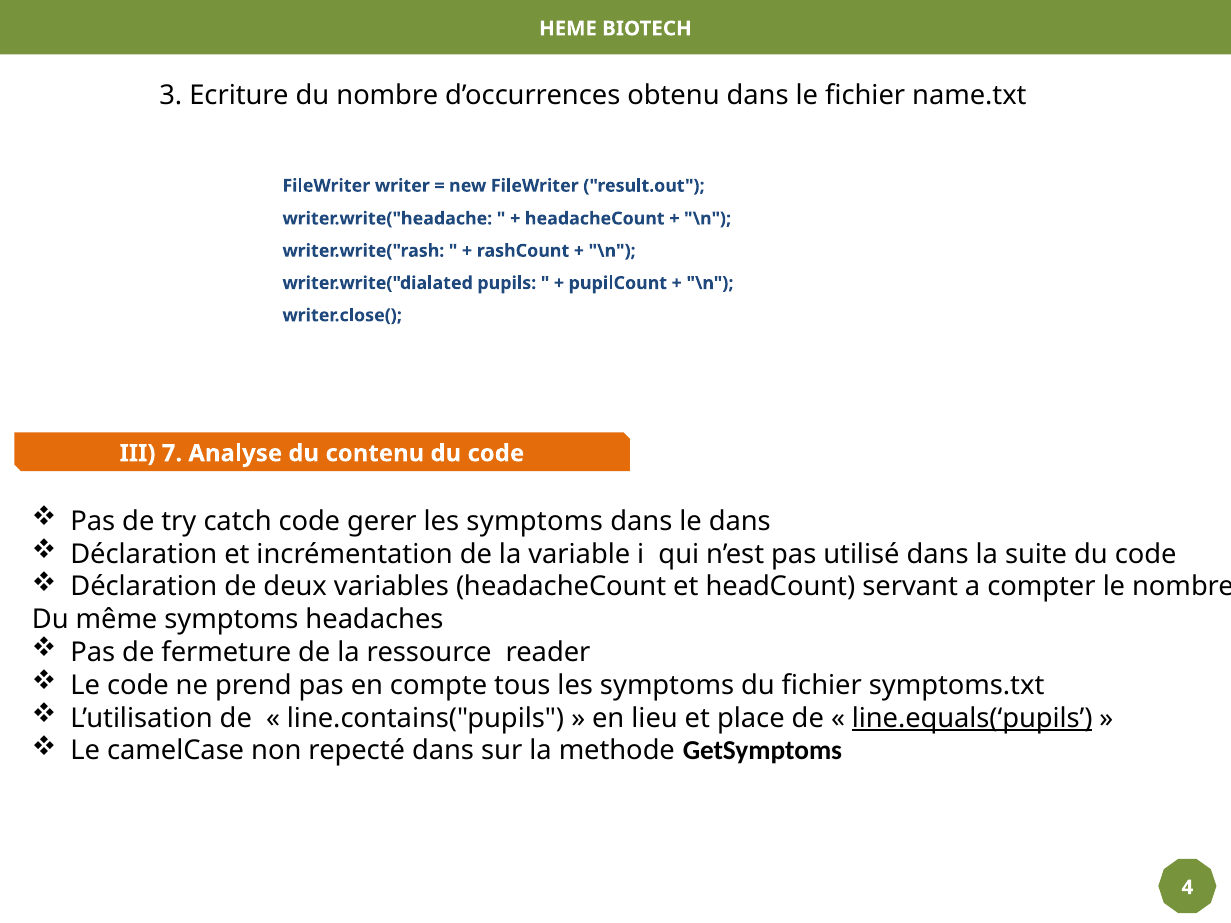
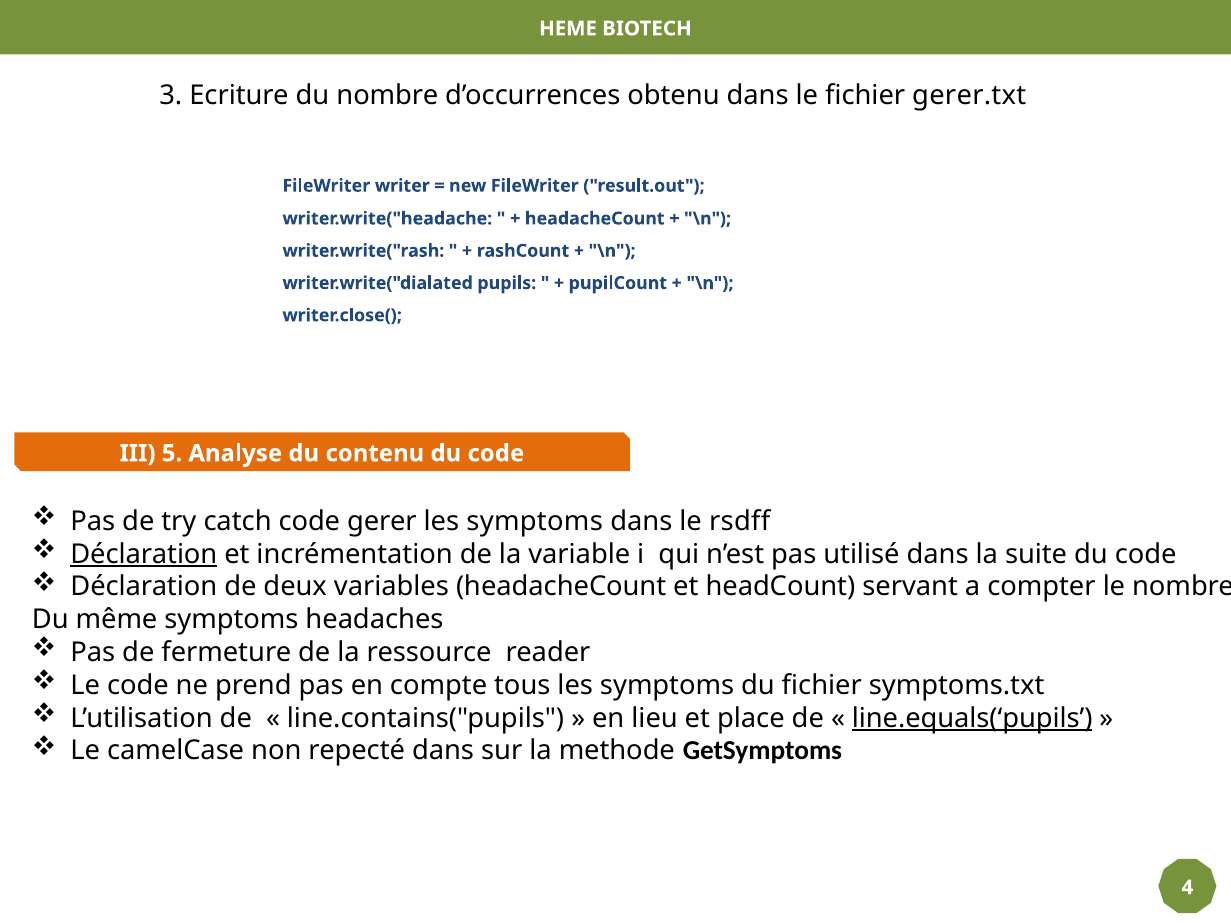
name.txt: name.txt -> gerer.txt
7: 7 -> 5
le dans: dans -> rsdff
Déclaration at (144, 554) underline: none -> present
